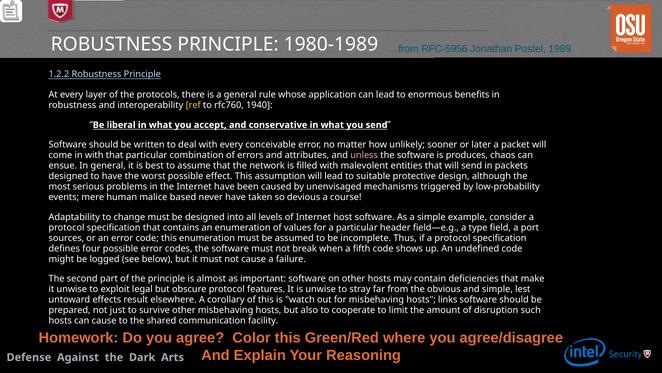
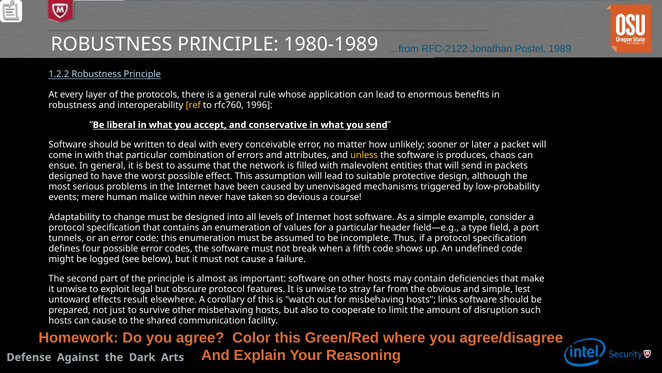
RFC-5956: RFC-5956 -> RFC-2122
1940: 1940 -> 1996
unless colour: pink -> yellow
based: based -> within
sources: sources -> tunnels
